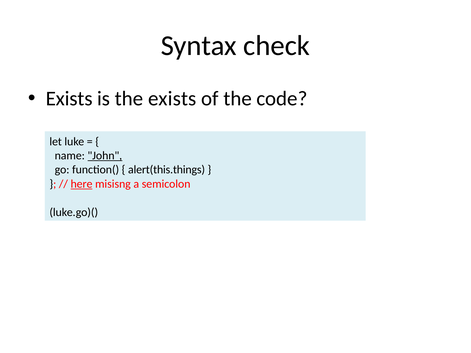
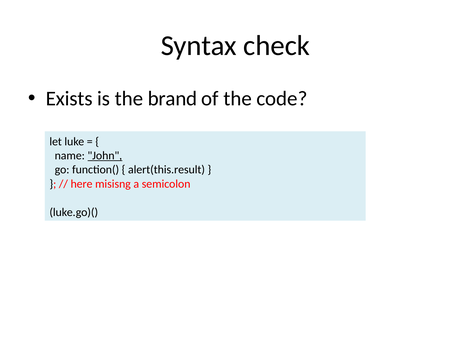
the exists: exists -> brand
alert(this.things: alert(this.things -> alert(this.result
here underline: present -> none
